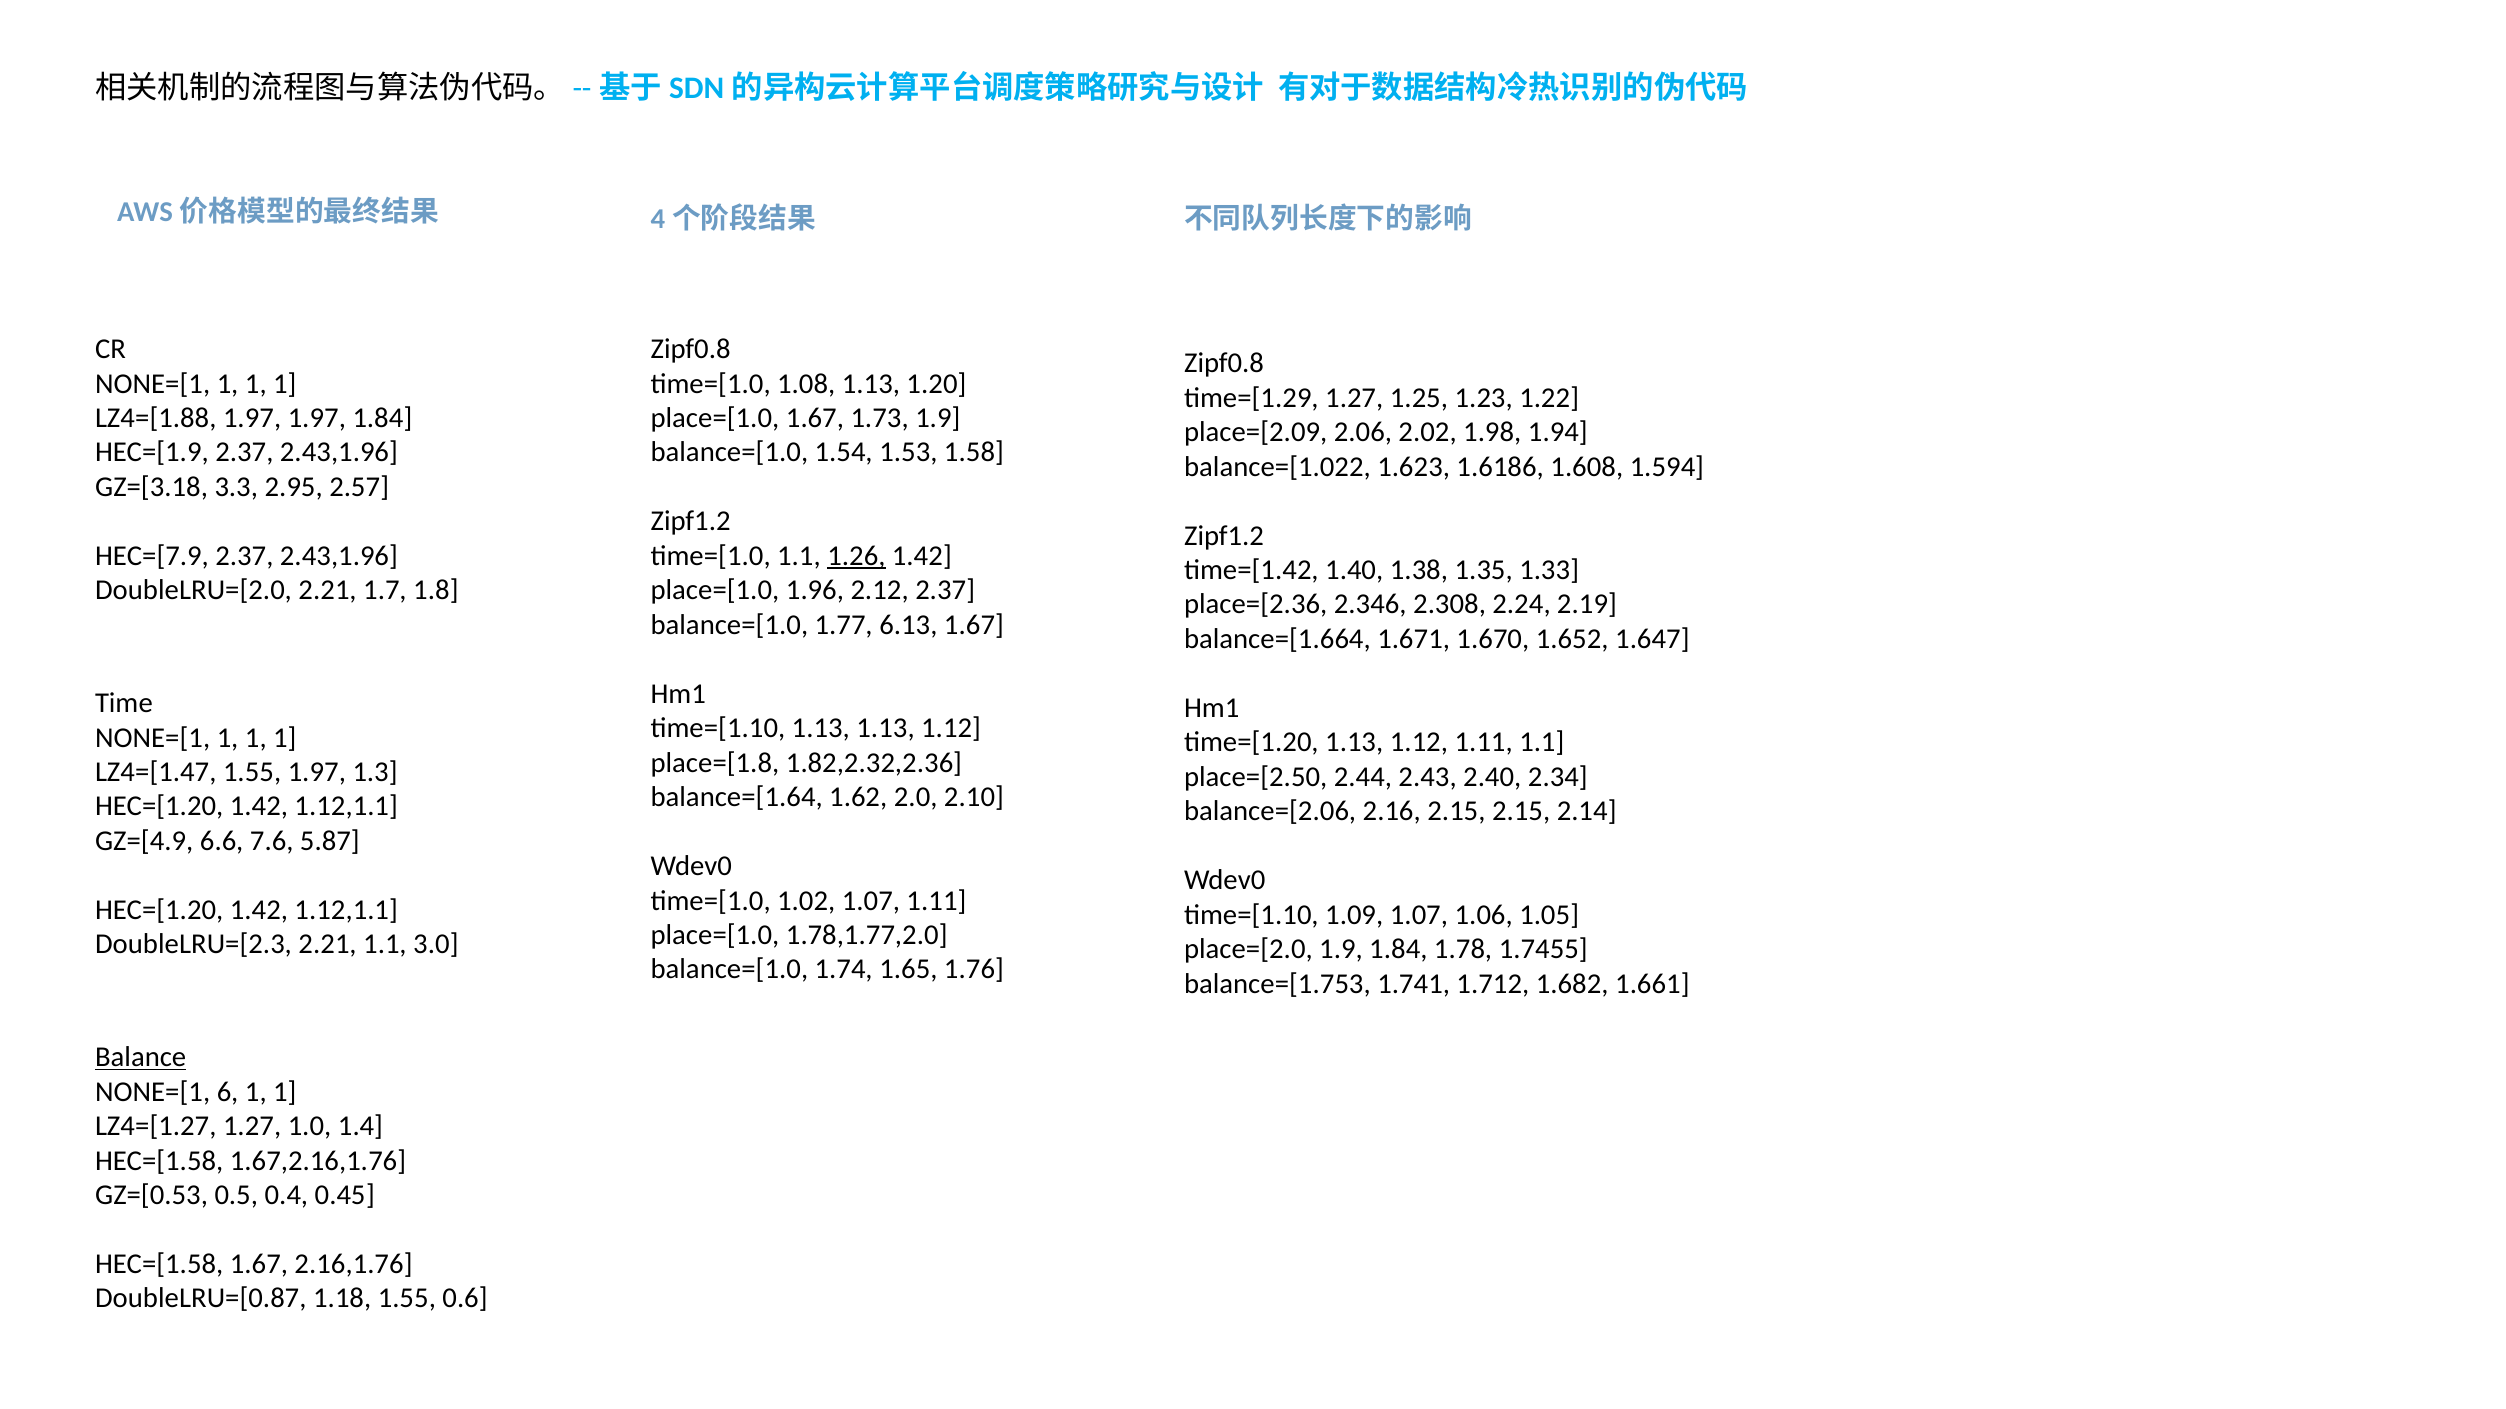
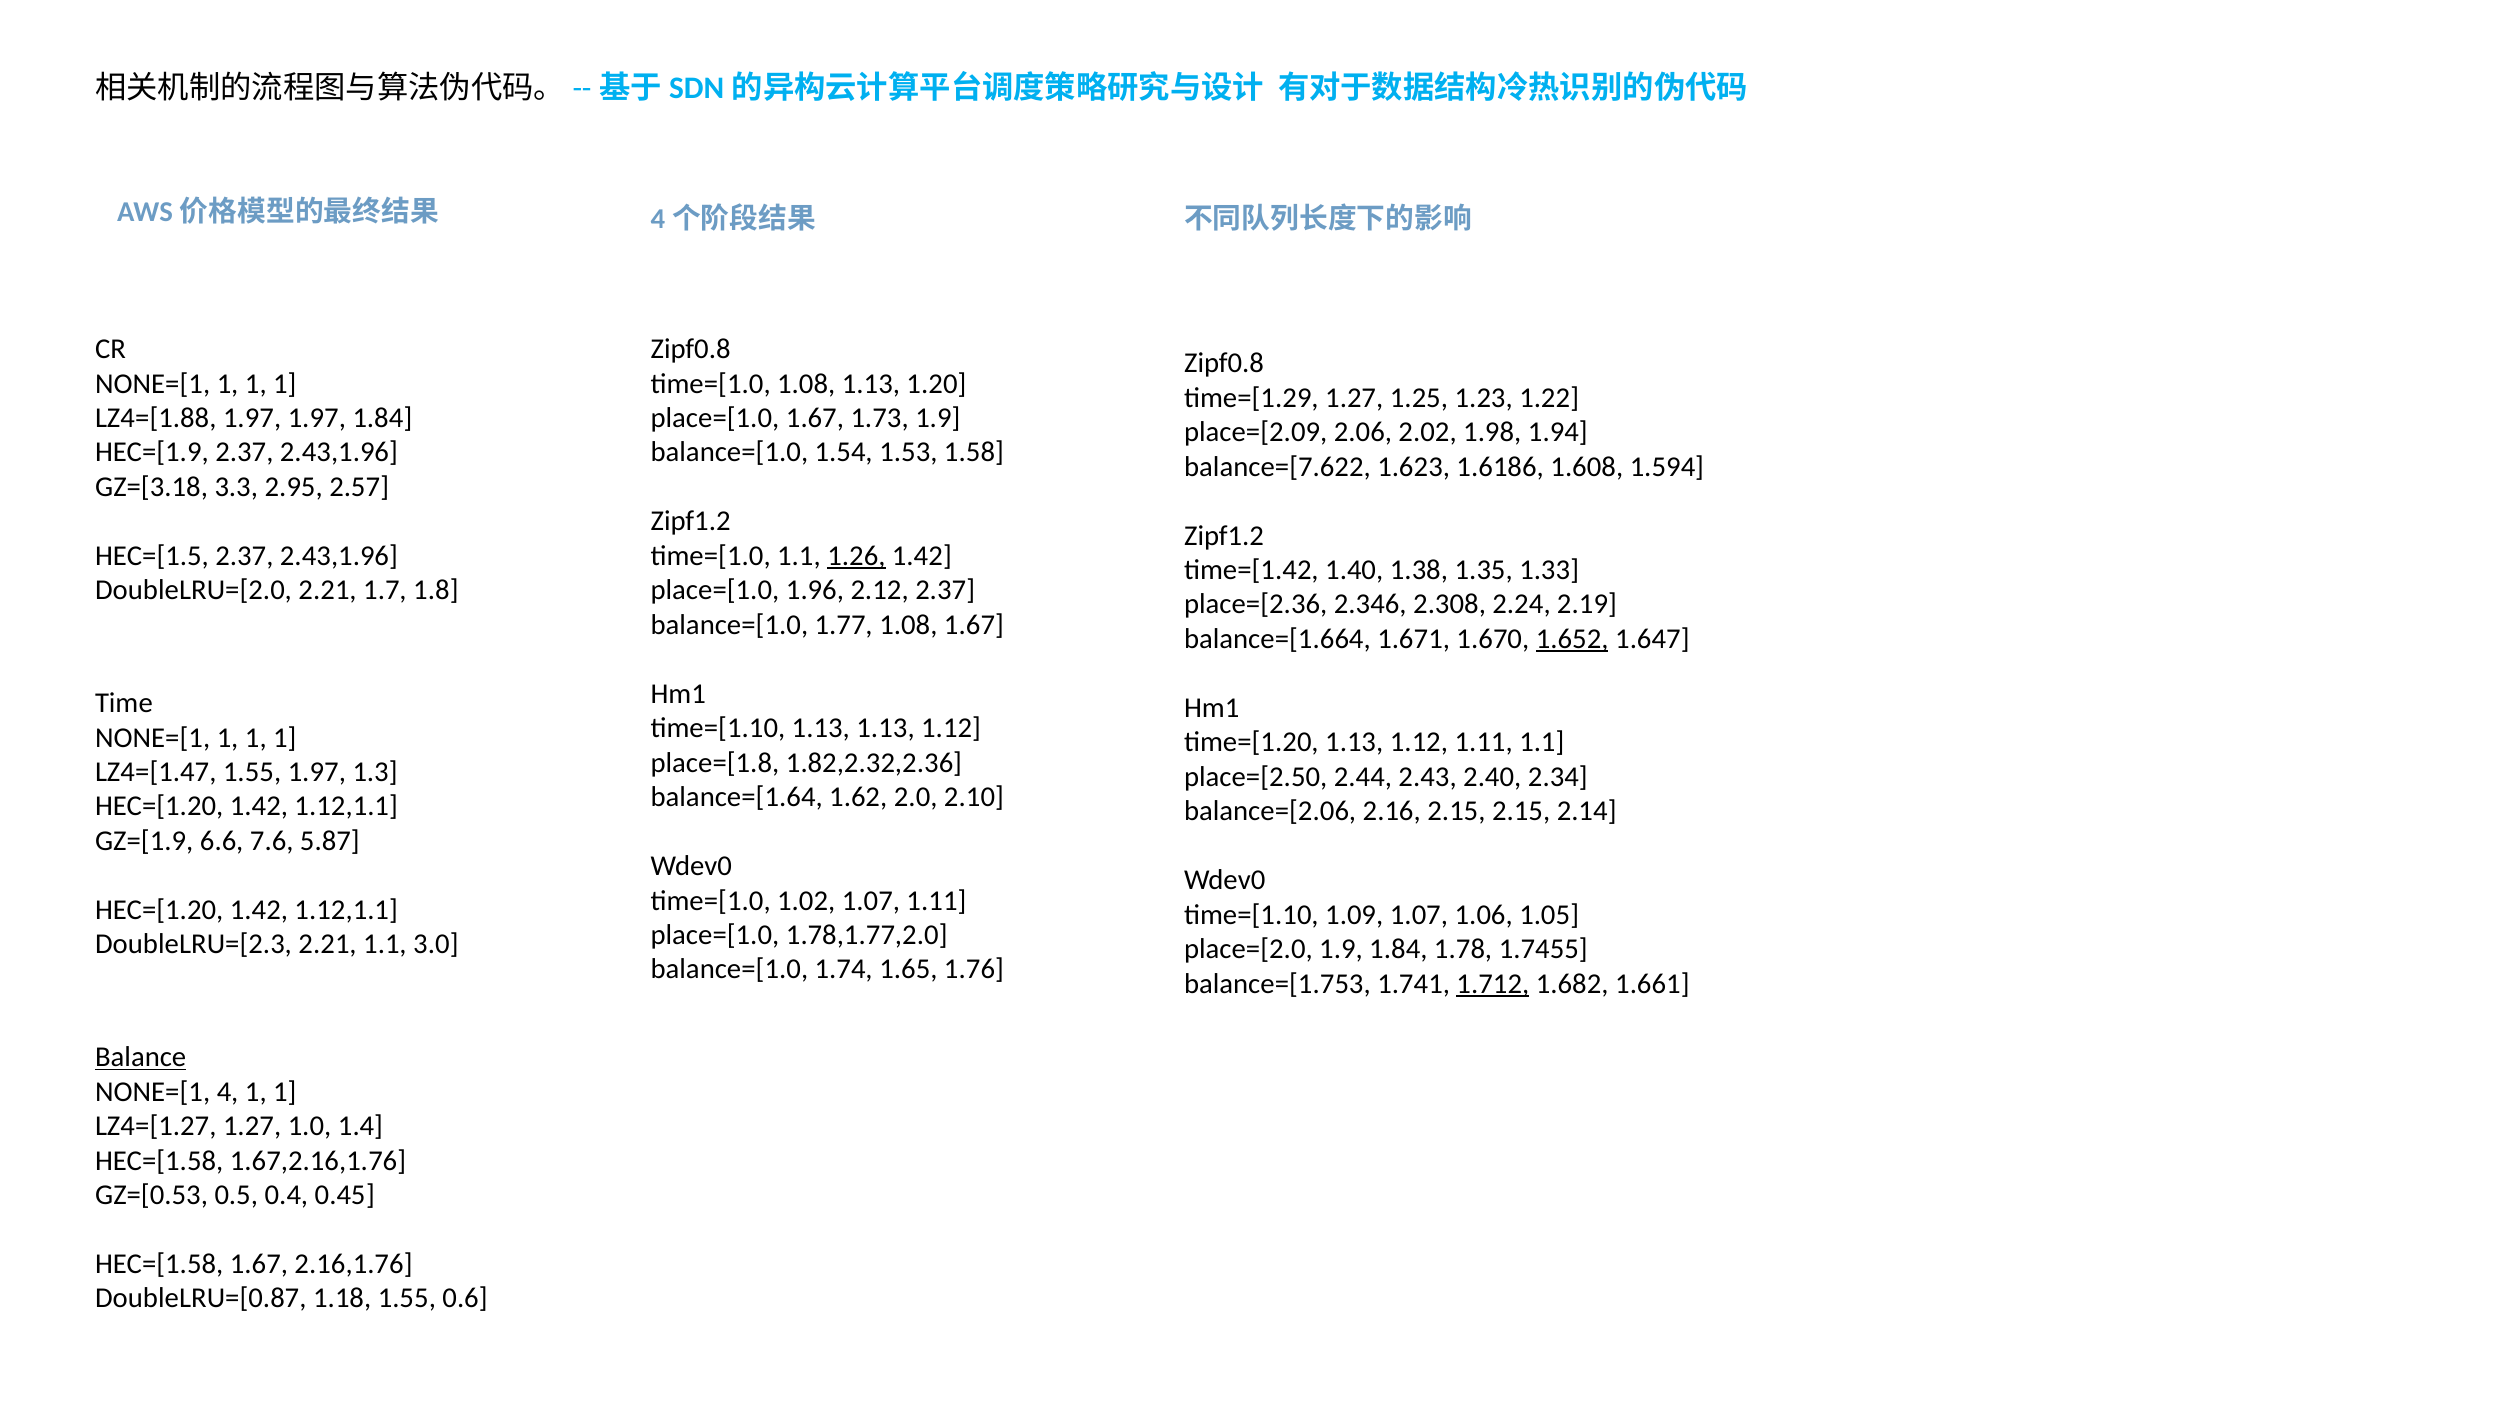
balance=[1.022: balance=[1.022 -> balance=[7.622
HEC=[7.9: HEC=[7.9 -> HEC=[1.5
1.77 6.13: 6.13 -> 1.08
1.652 underline: none -> present
GZ=[4.9: GZ=[4.9 -> GZ=[1.9
1.712 underline: none -> present
6: 6 -> 4
